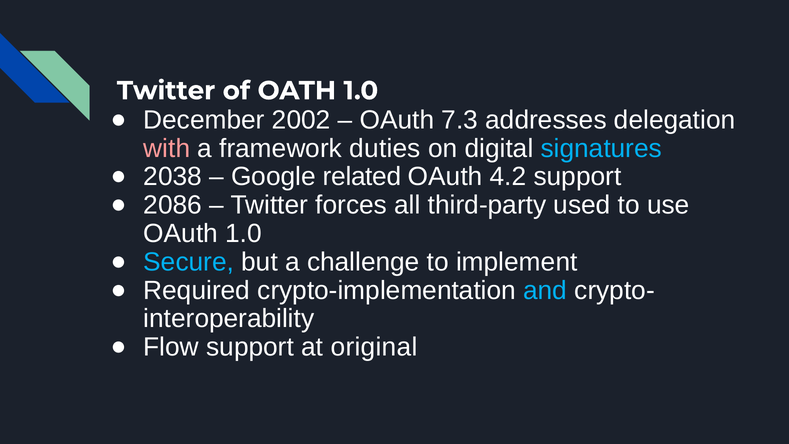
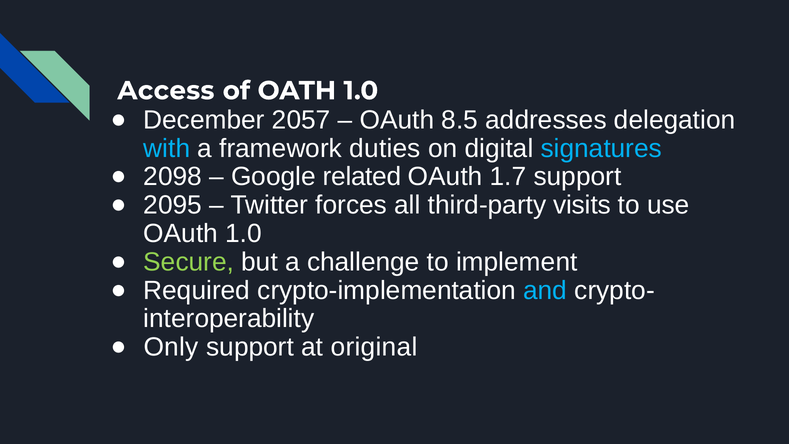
Twitter at (166, 91): Twitter -> Access
2002: 2002 -> 2057
7.3: 7.3 -> 8.5
with colour: pink -> light blue
2038: 2038 -> 2098
4.2: 4.2 -> 1.7
2086: 2086 -> 2095
used: used -> visits
Secure colour: light blue -> light green
Flow: Flow -> Only
